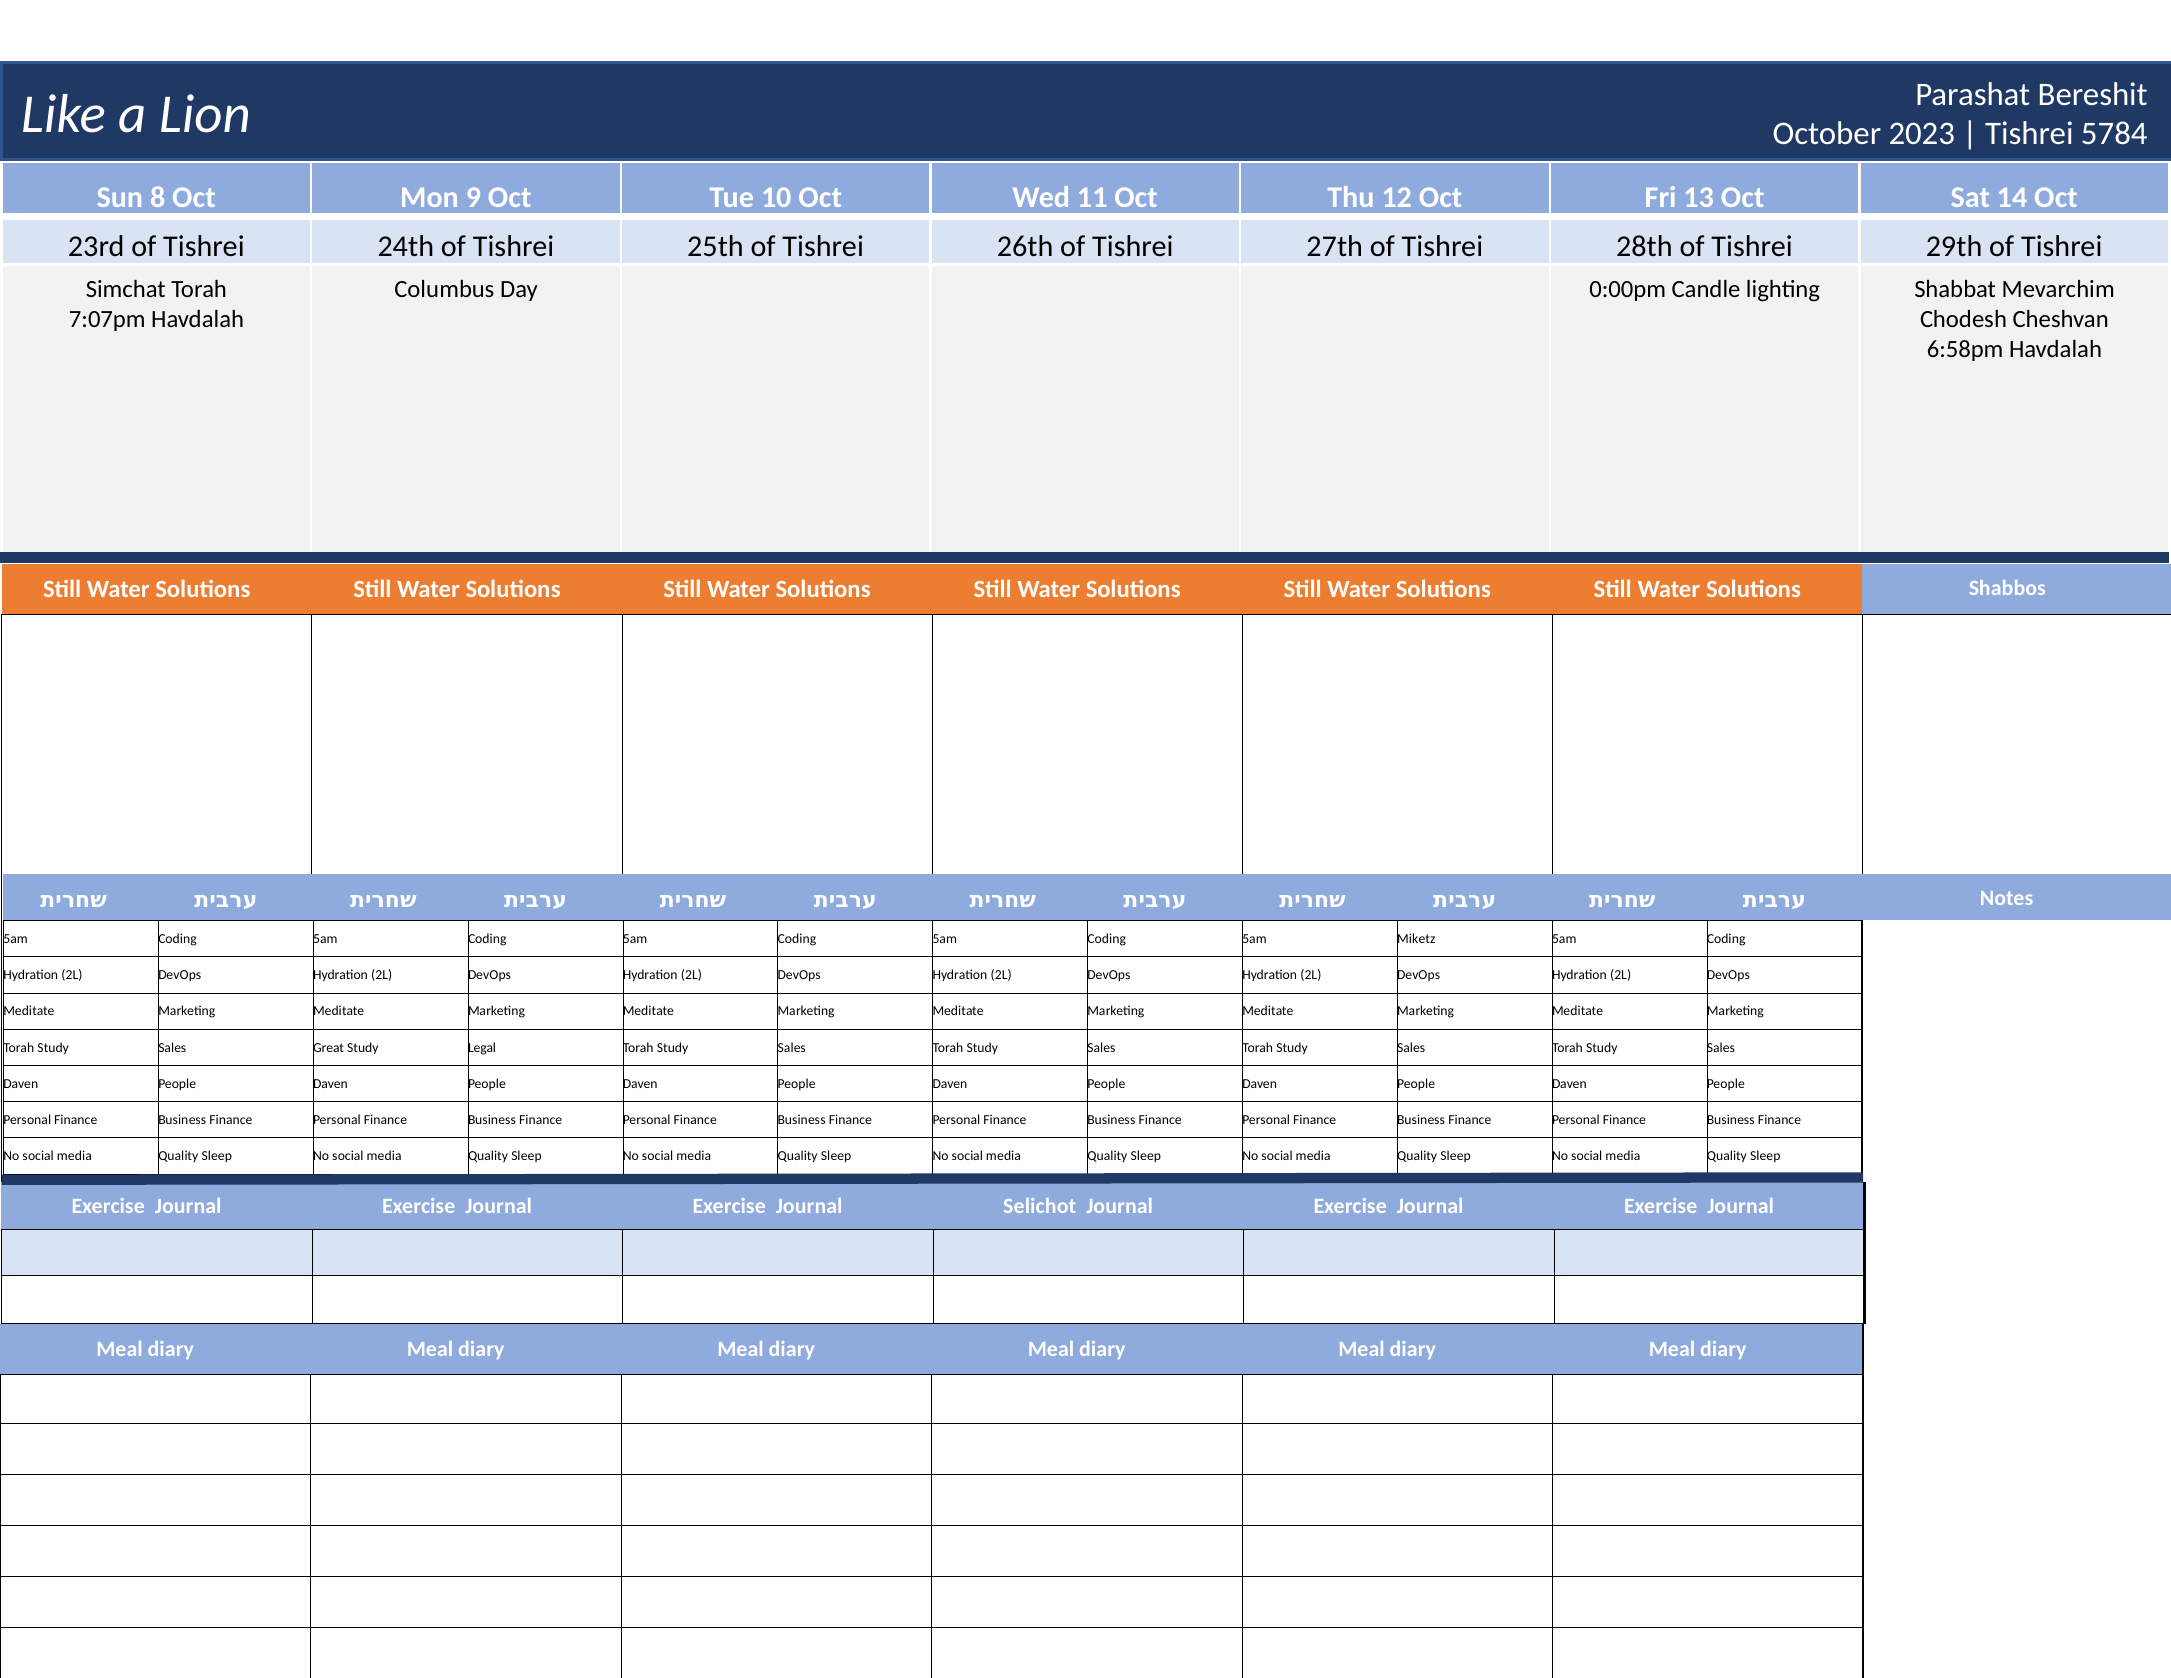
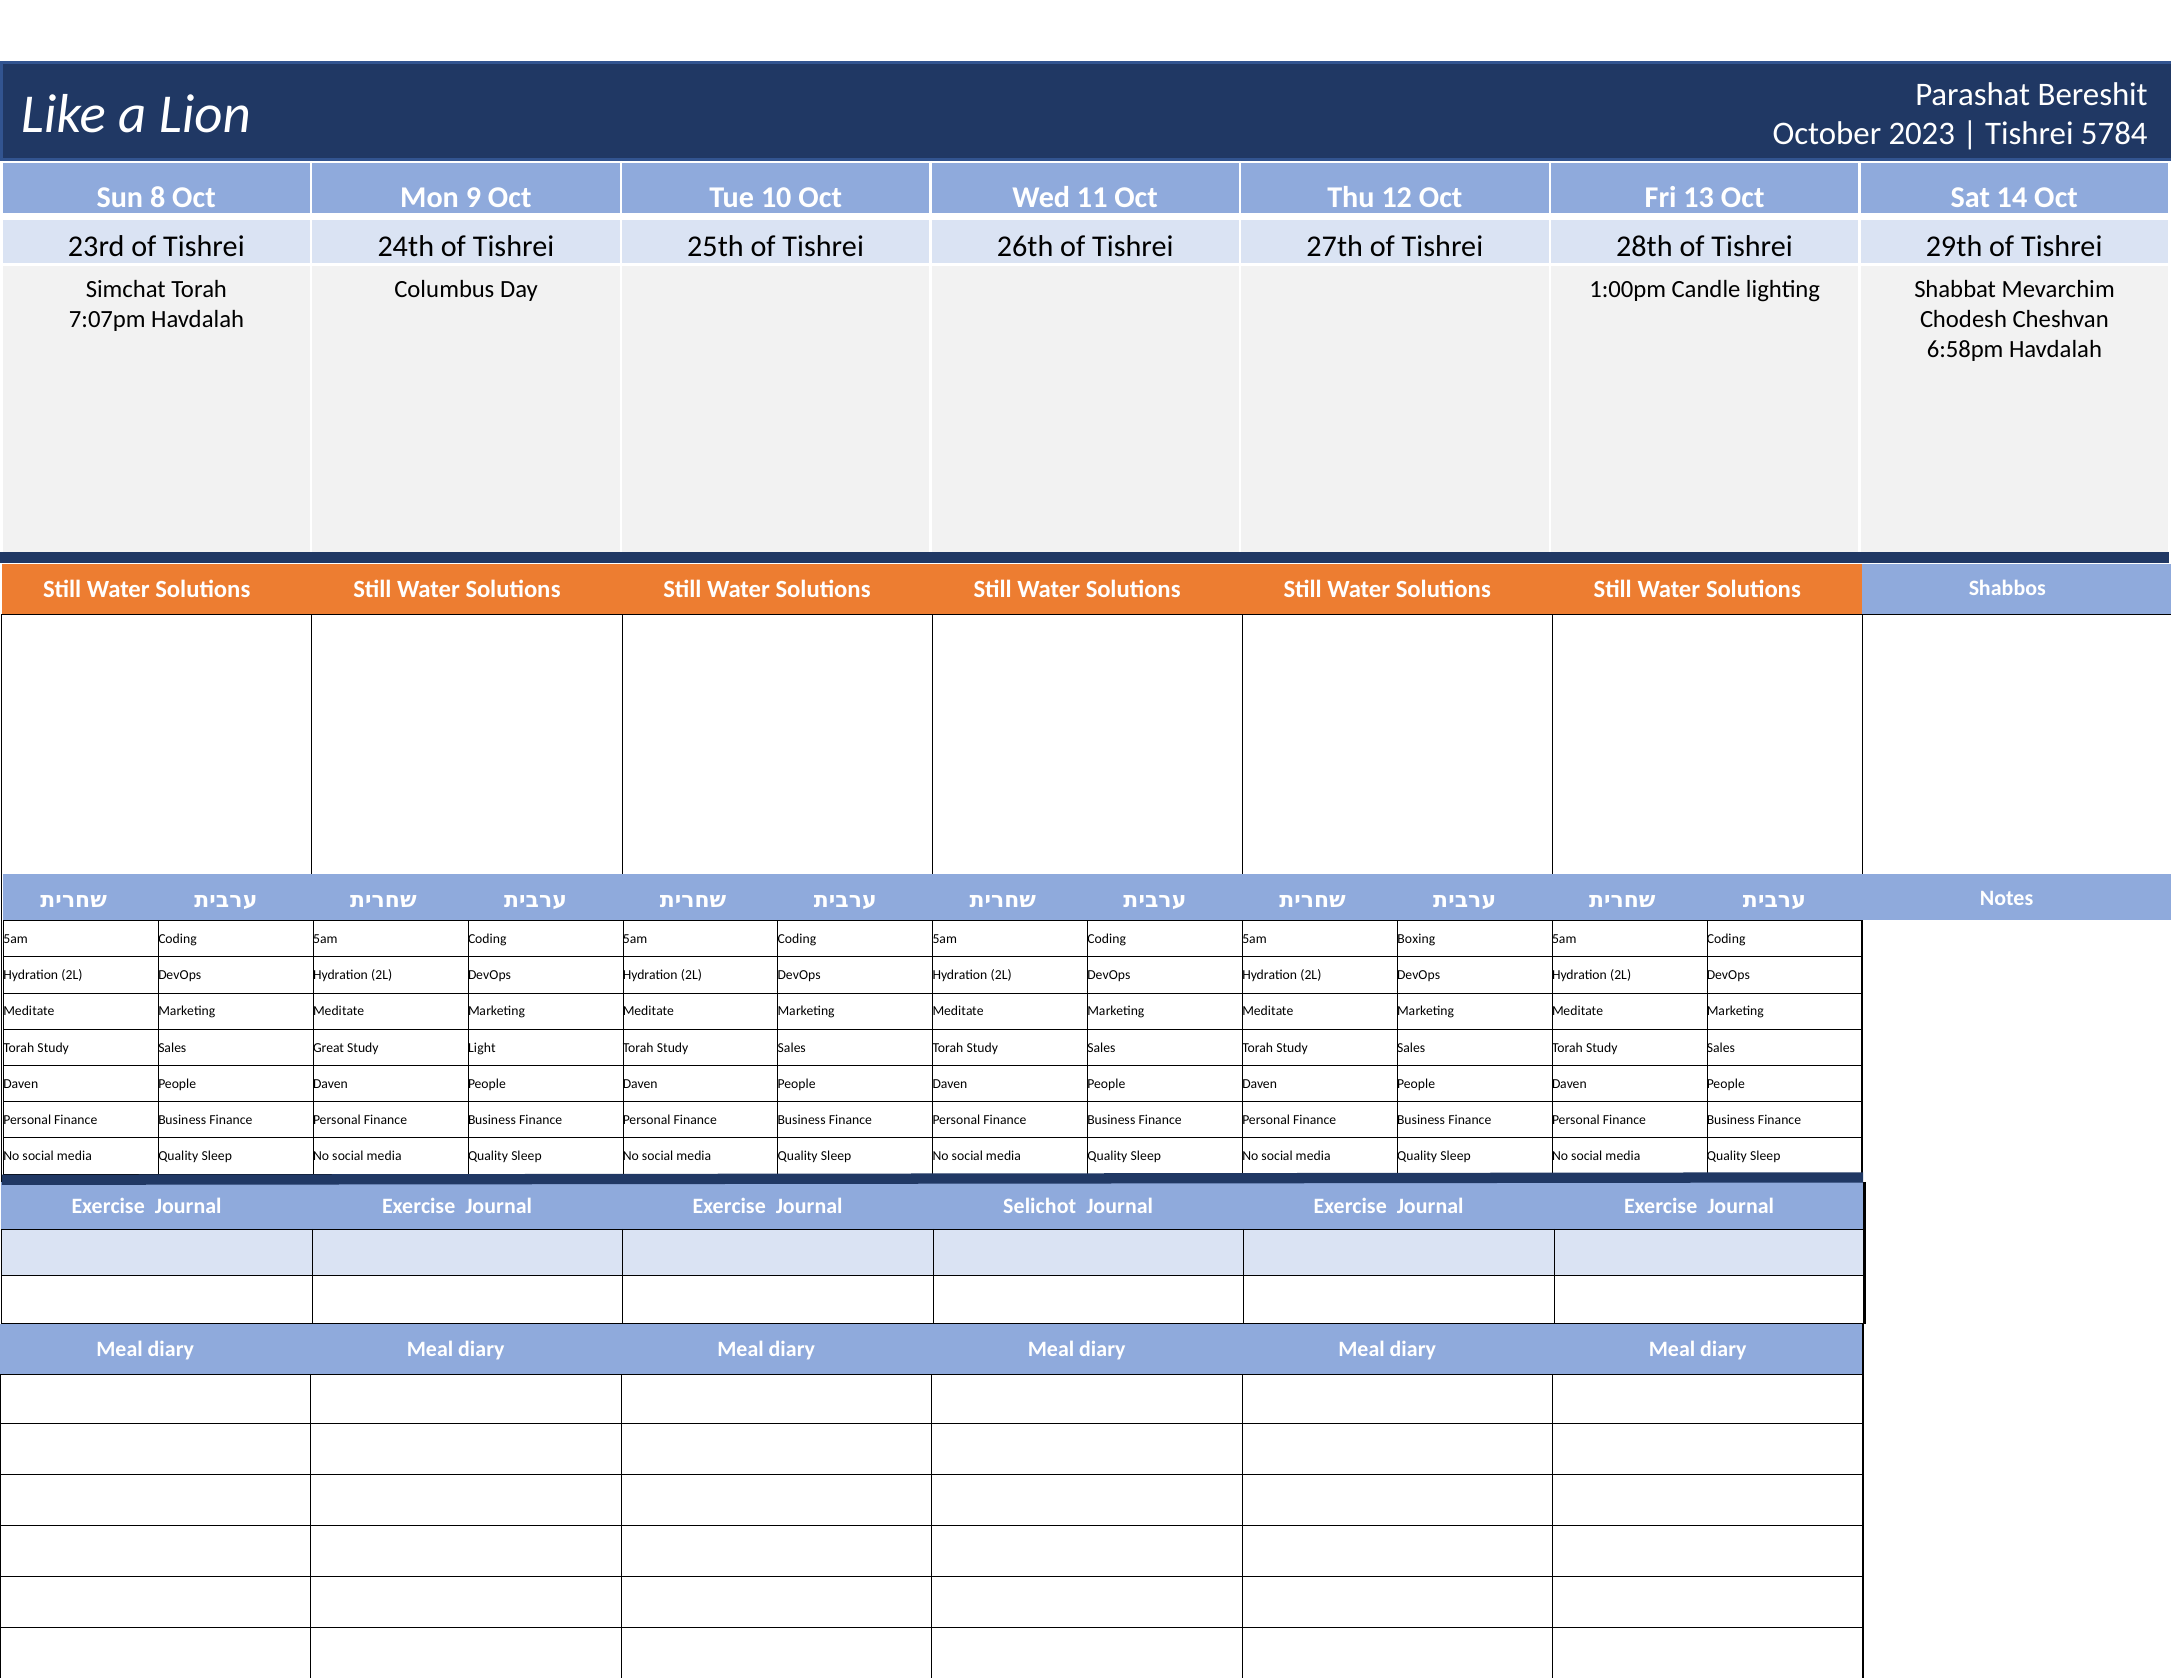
0:00pm: 0:00pm -> 1:00pm
Miketz: Miketz -> Boxing
Legal: Legal -> Light
